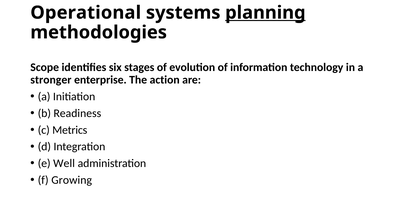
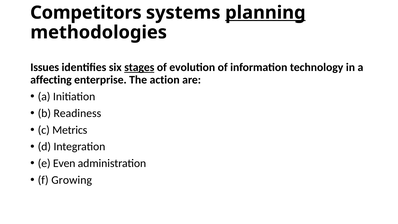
Operational: Operational -> Competitors
Scope: Scope -> Issues
stages underline: none -> present
stronger: stronger -> affecting
Well: Well -> Even
